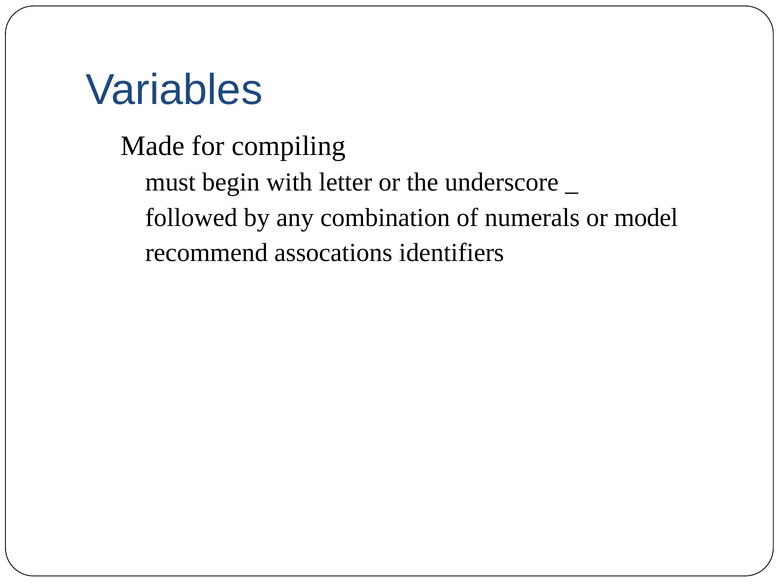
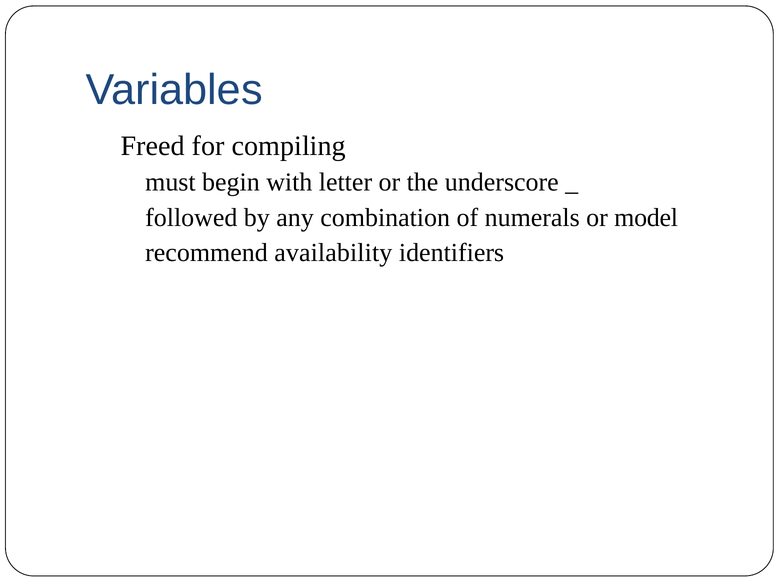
Made: Made -> Freed
assocations: assocations -> availability
